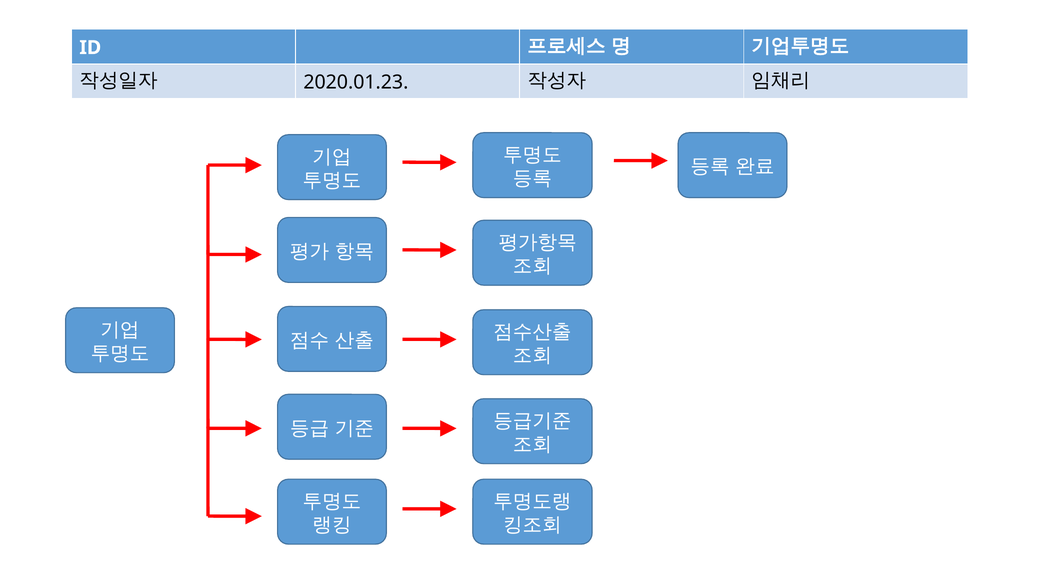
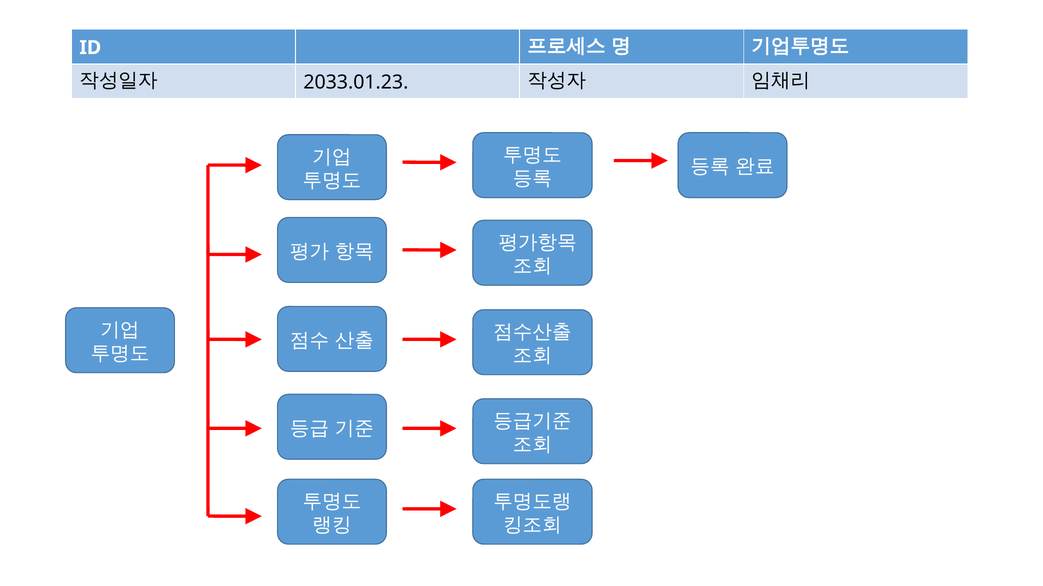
2020.01.23: 2020.01.23 -> 2033.01.23
